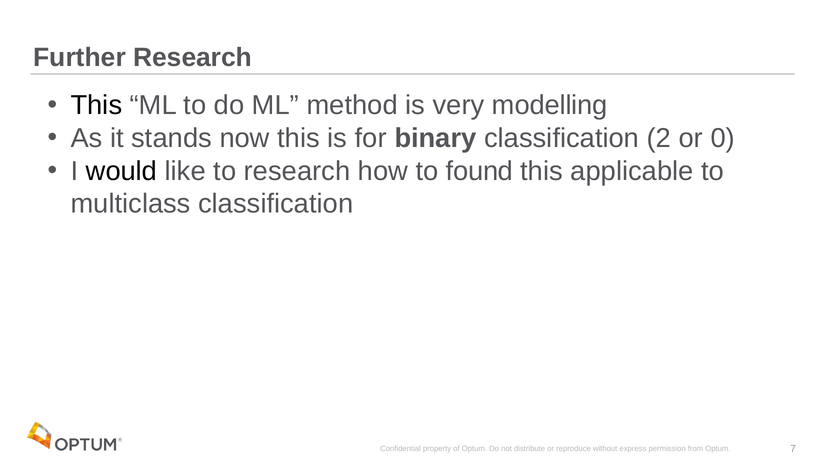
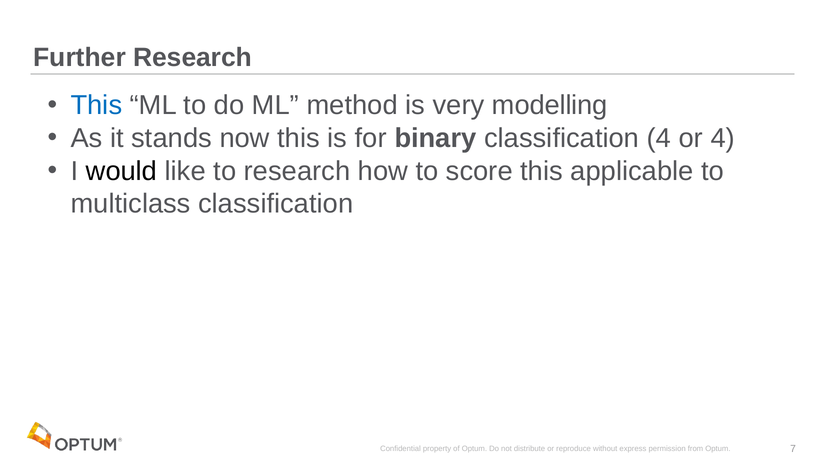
This at (96, 106) colour: black -> blue
classification 2: 2 -> 4
or 0: 0 -> 4
found: found -> score
